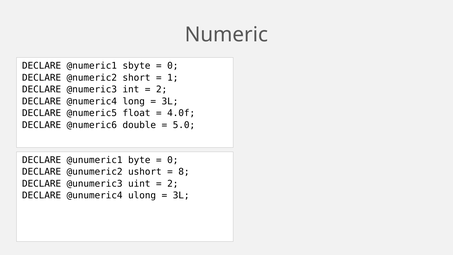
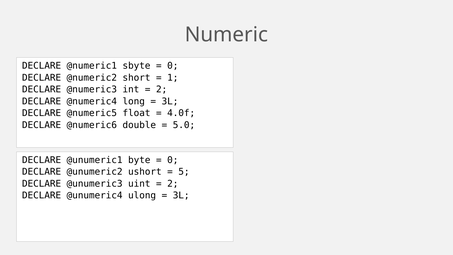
8: 8 -> 5
